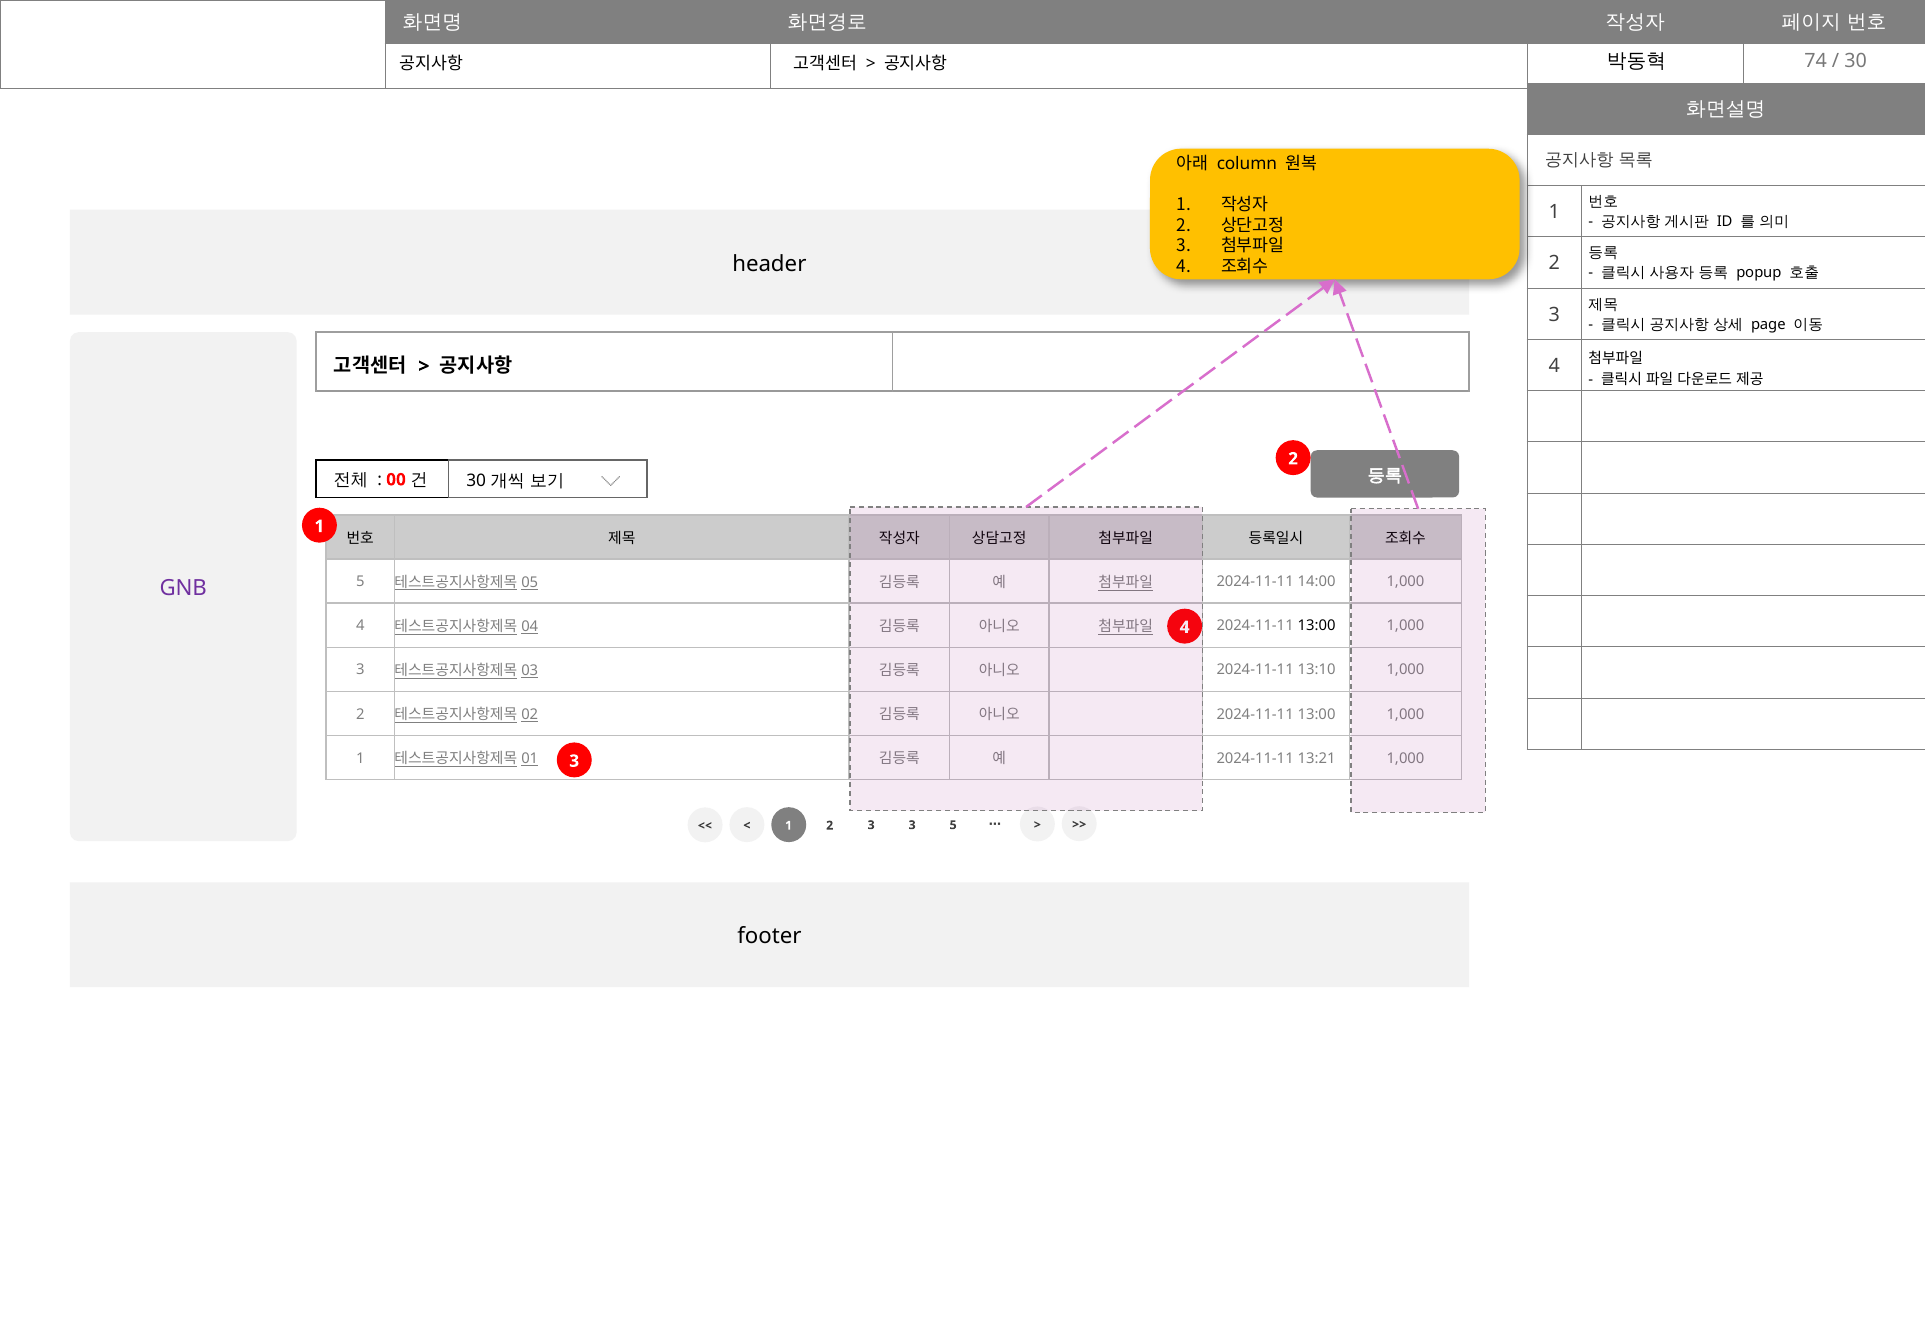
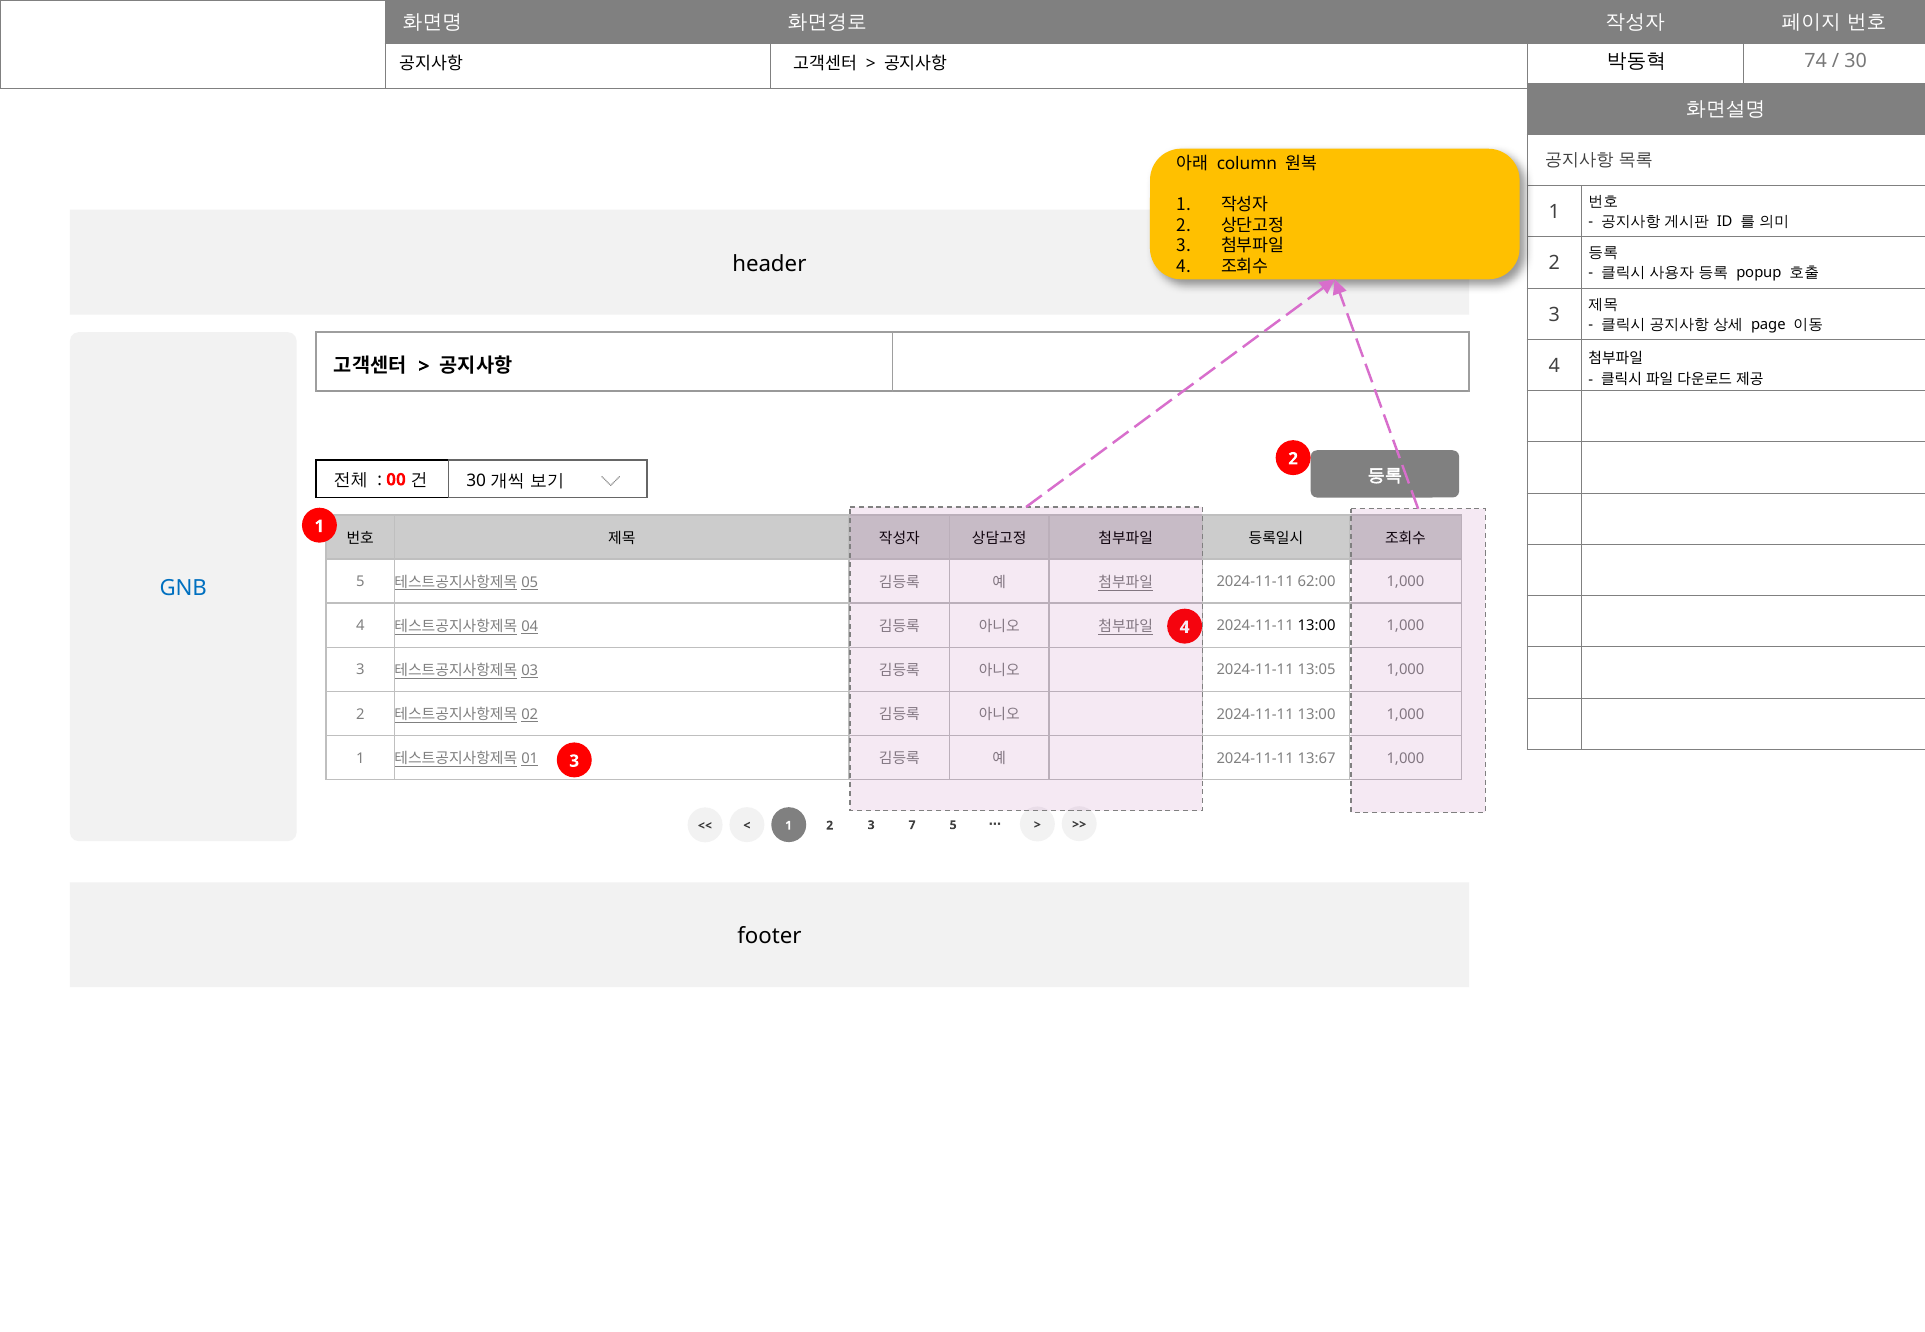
14:00: 14:00 -> 62:00
GNB colour: purple -> blue
13:10: 13:10 -> 13:05
13:21: 13:21 -> 13:67
3 3: 3 -> 7
